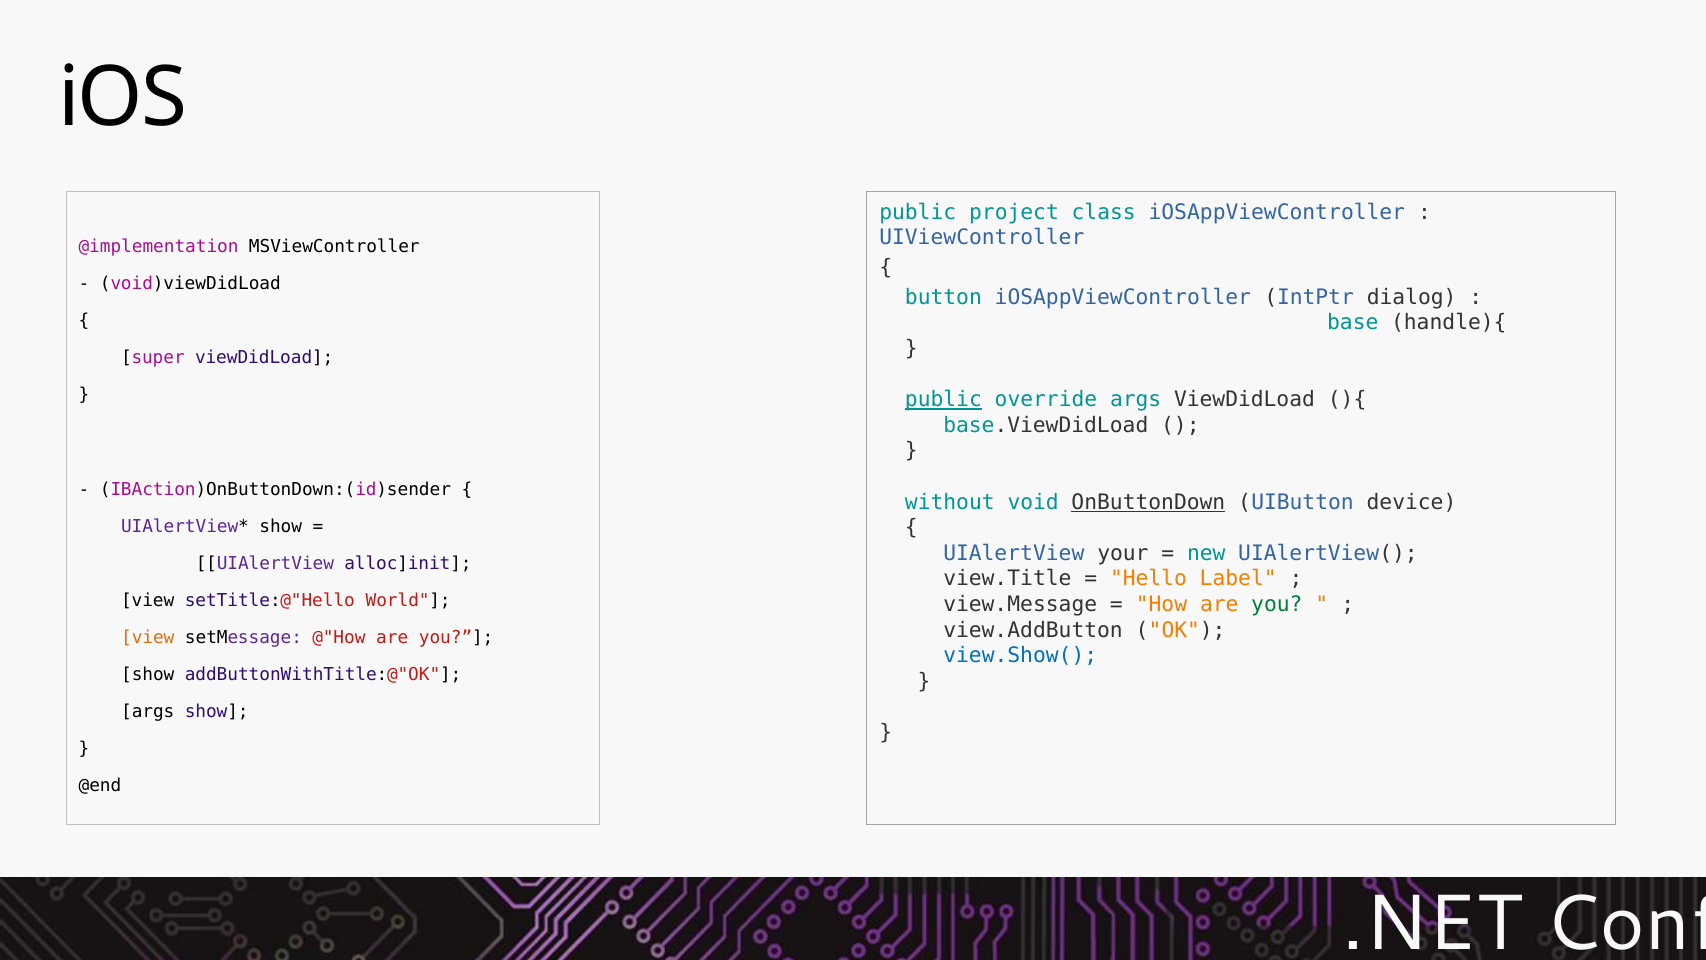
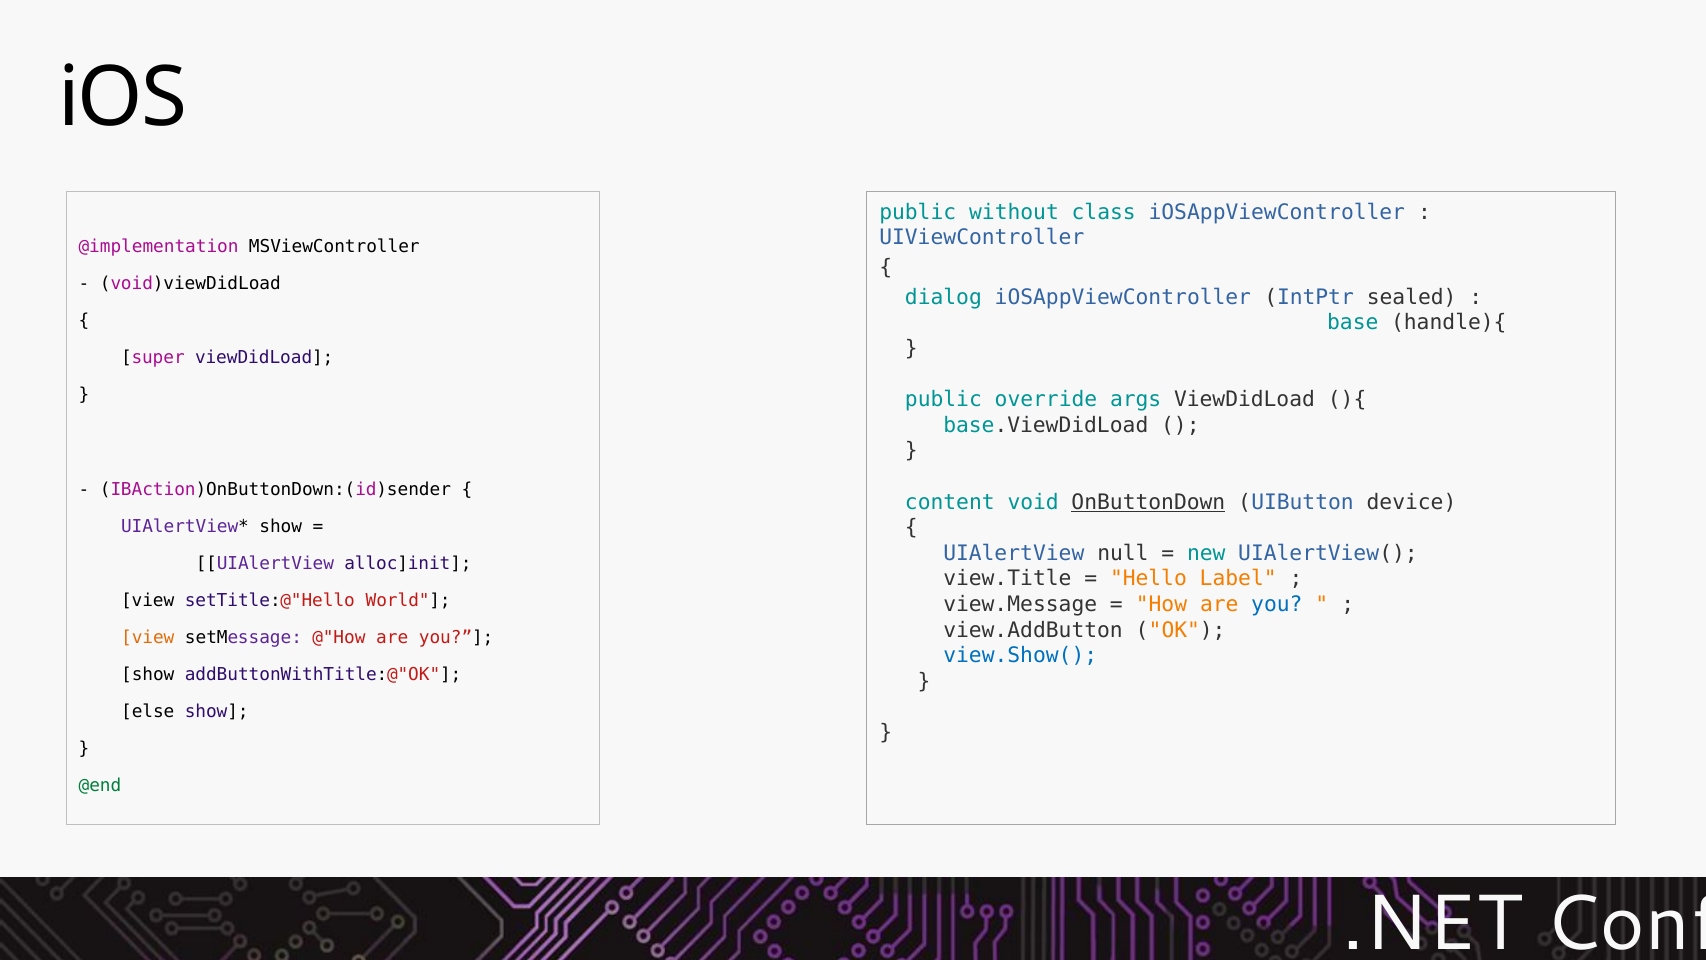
project: project -> without
button: button -> dialog
dialog: dialog -> sealed
public at (943, 400) underline: present -> none
without: without -> content
your: your -> null
you at (1277, 604) colour: green -> blue
args at (148, 711): args -> else
@end colour: black -> green
